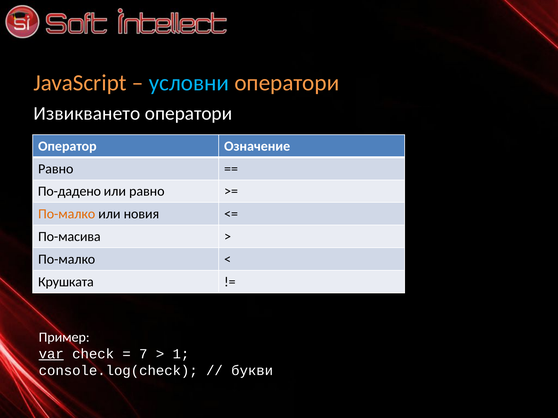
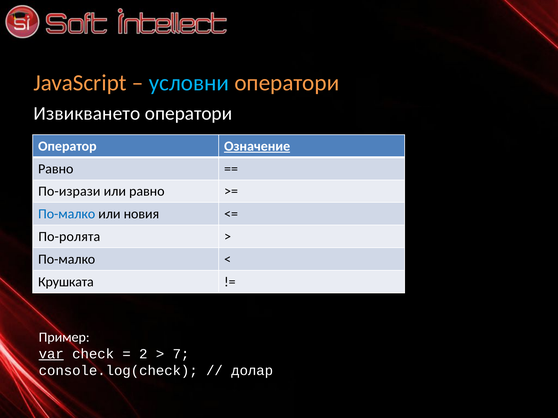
Означение underline: none -> present
По-дадено: По-дадено -> По-изрази
По-малко at (67, 214) colour: orange -> blue
По-масива: По-масива -> По-ролята
7: 7 -> 2
1: 1 -> 7
букви: букви -> долар
